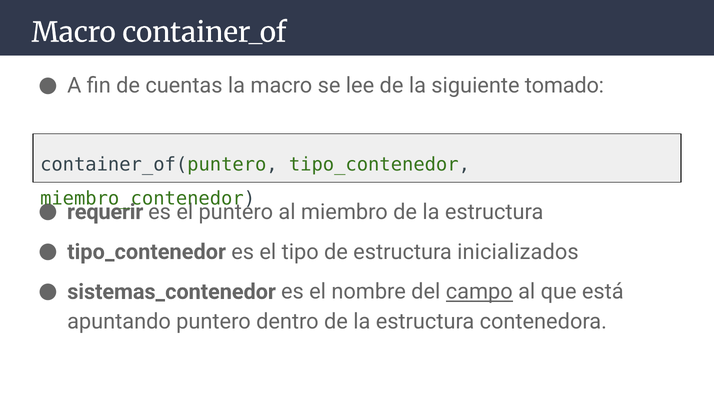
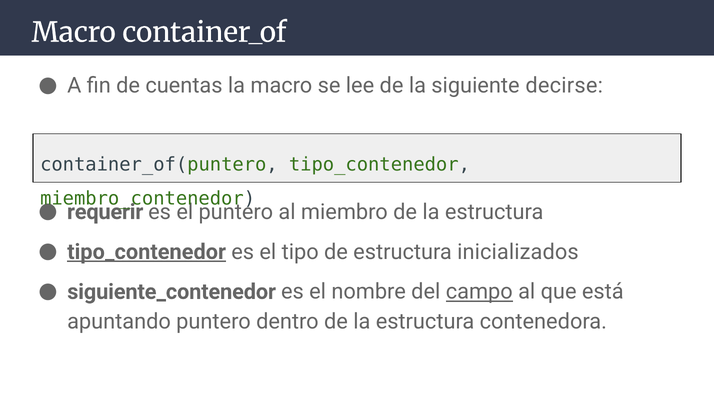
tomado: tomado -> decirse
tipo_contenedor at (147, 252) underline: none -> present
sistemas_contenedor: sistemas_contenedor -> siguiente_contenedor
